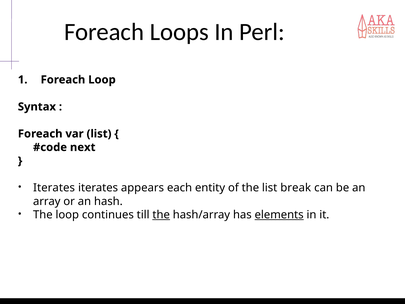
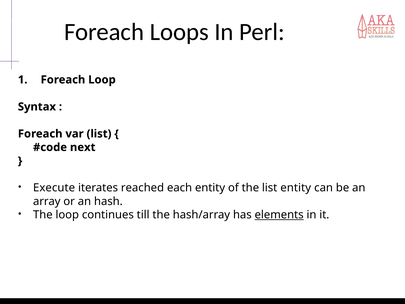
Iterates at (54, 188): Iterates -> Execute
appears: appears -> reached
list break: break -> entity
the at (161, 215) underline: present -> none
